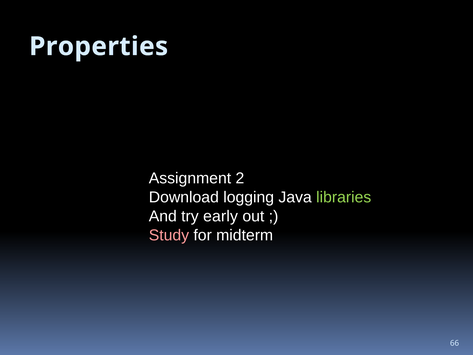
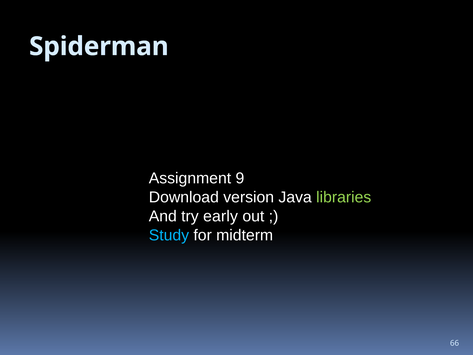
Properties: Properties -> Spiderman
2: 2 -> 9
logging: logging -> version
Study colour: pink -> light blue
